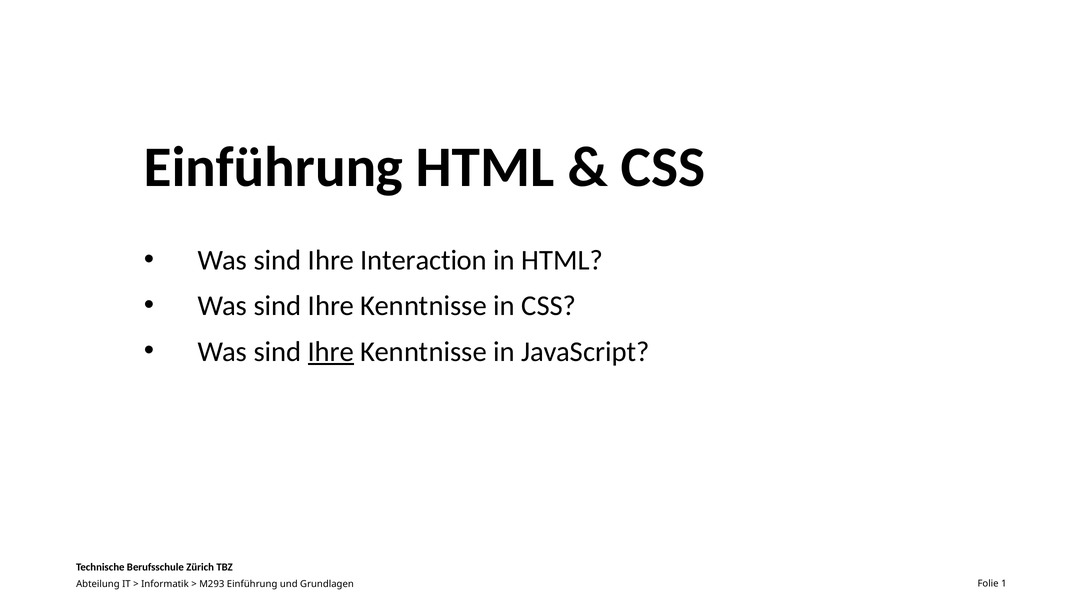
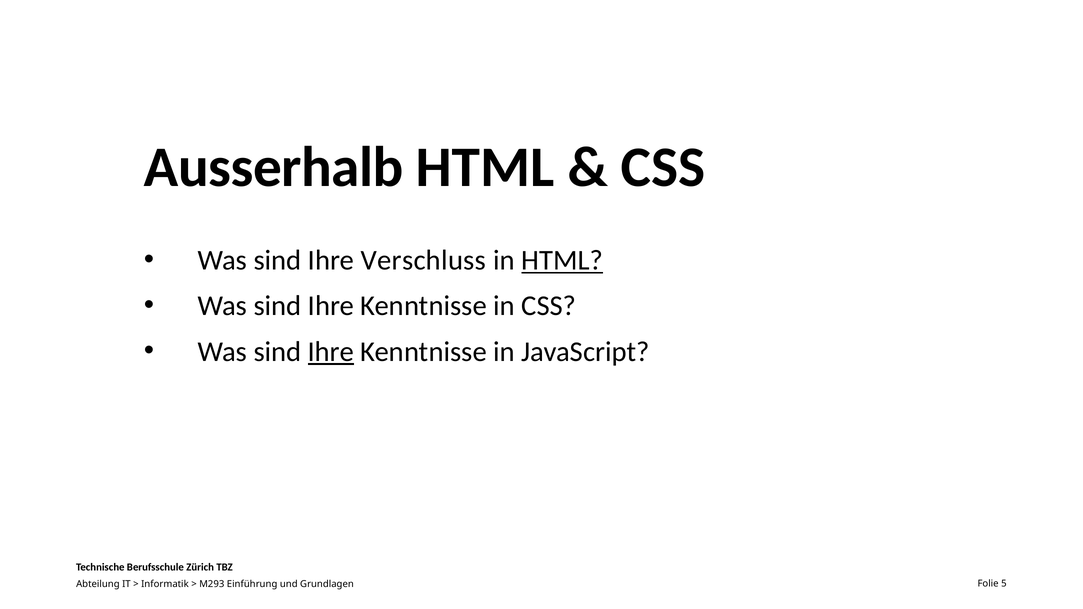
Einführung at (274, 167): Einführung -> Ausserhalb
Interaction: Interaction -> Verschluss
HTML at (562, 260) underline: none -> present
1: 1 -> 5
